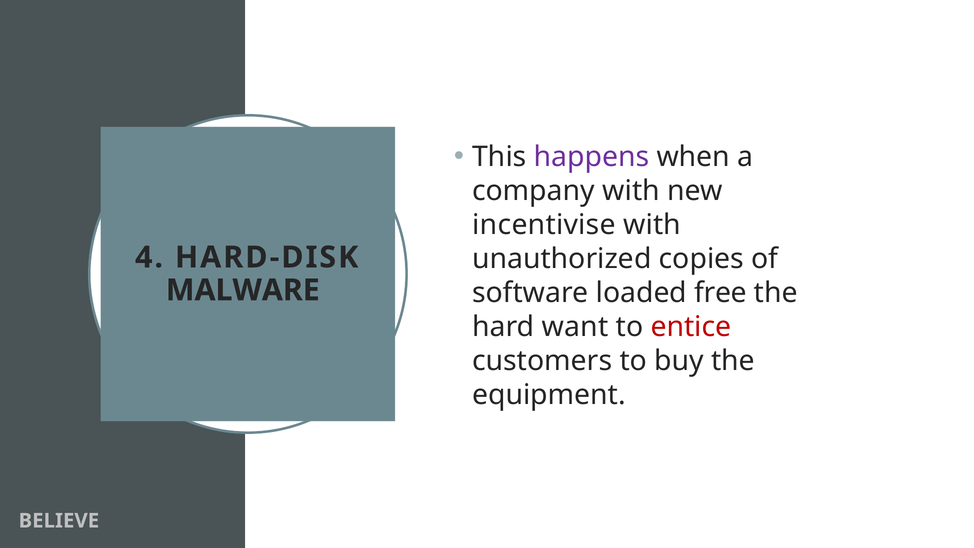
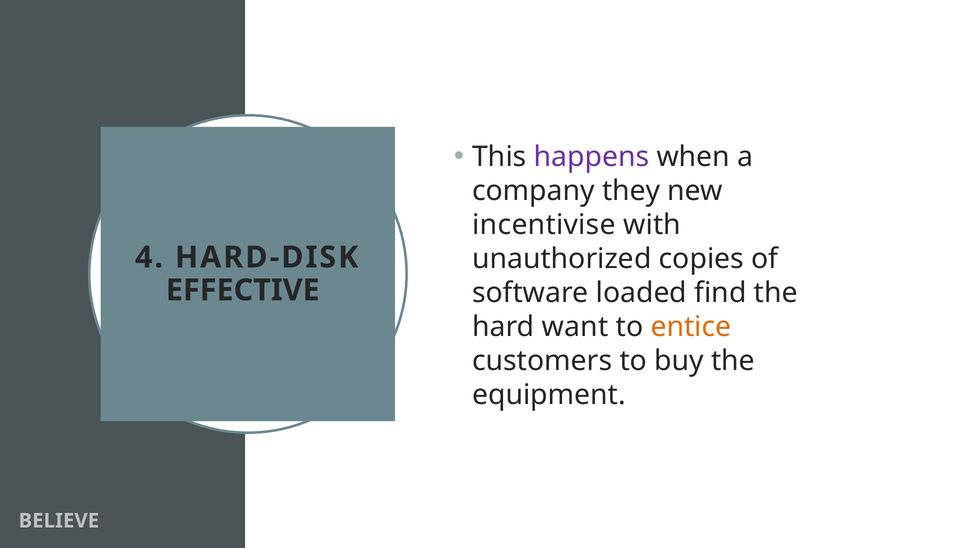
company with: with -> they
free: free -> find
MALWARE: MALWARE -> EFFECTIVE
entice colour: red -> orange
